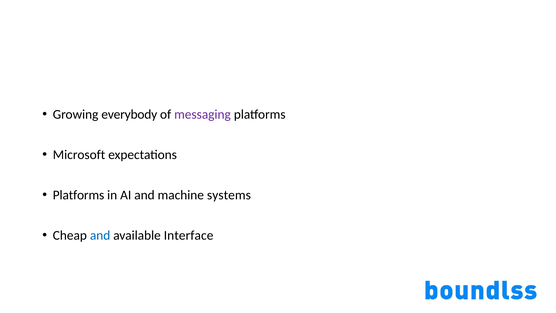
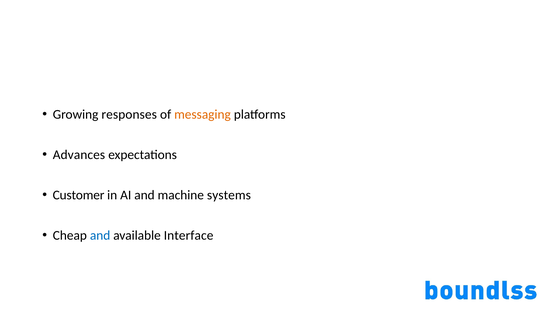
everybody: everybody -> responses
messaging colour: purple -> orange
Microsoft: Microsoft -> Advances
Platforms at (79, 195): Platforms -> Customer
